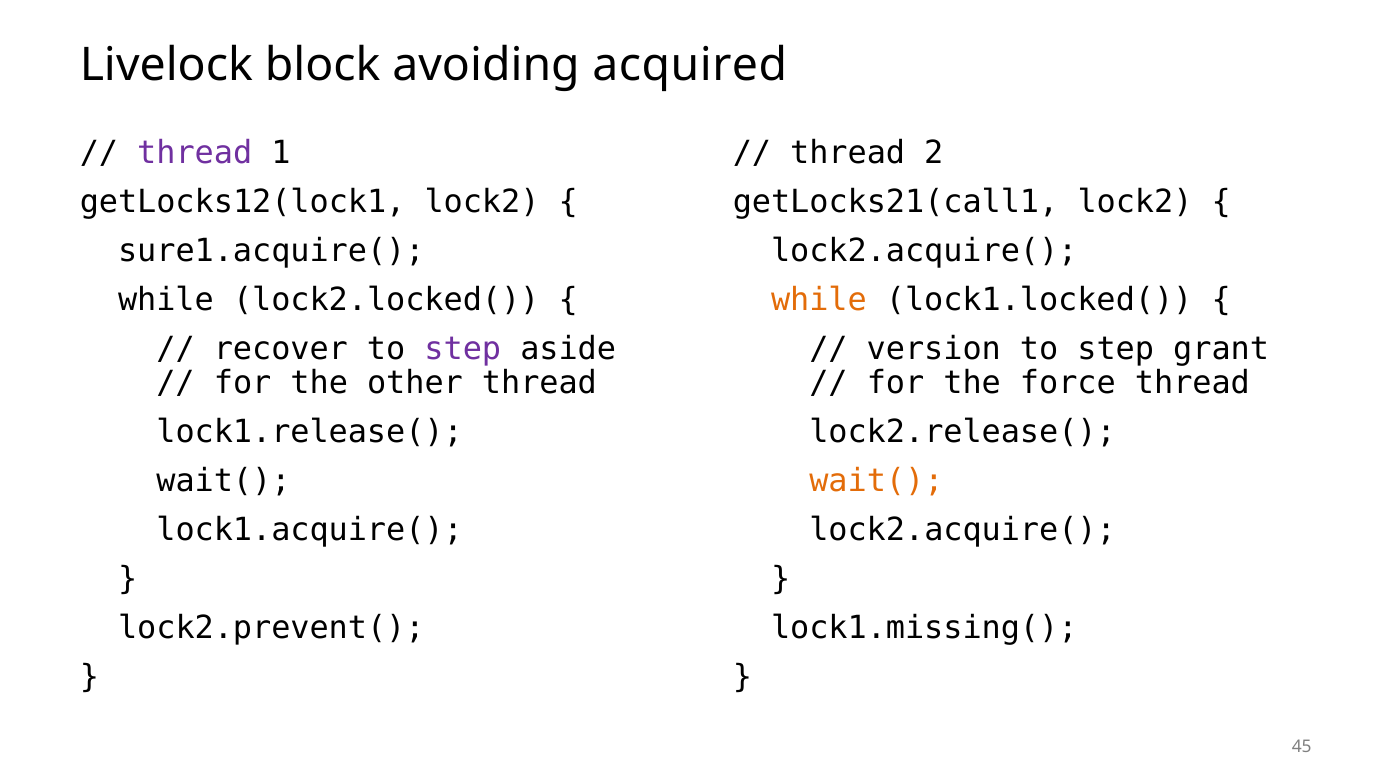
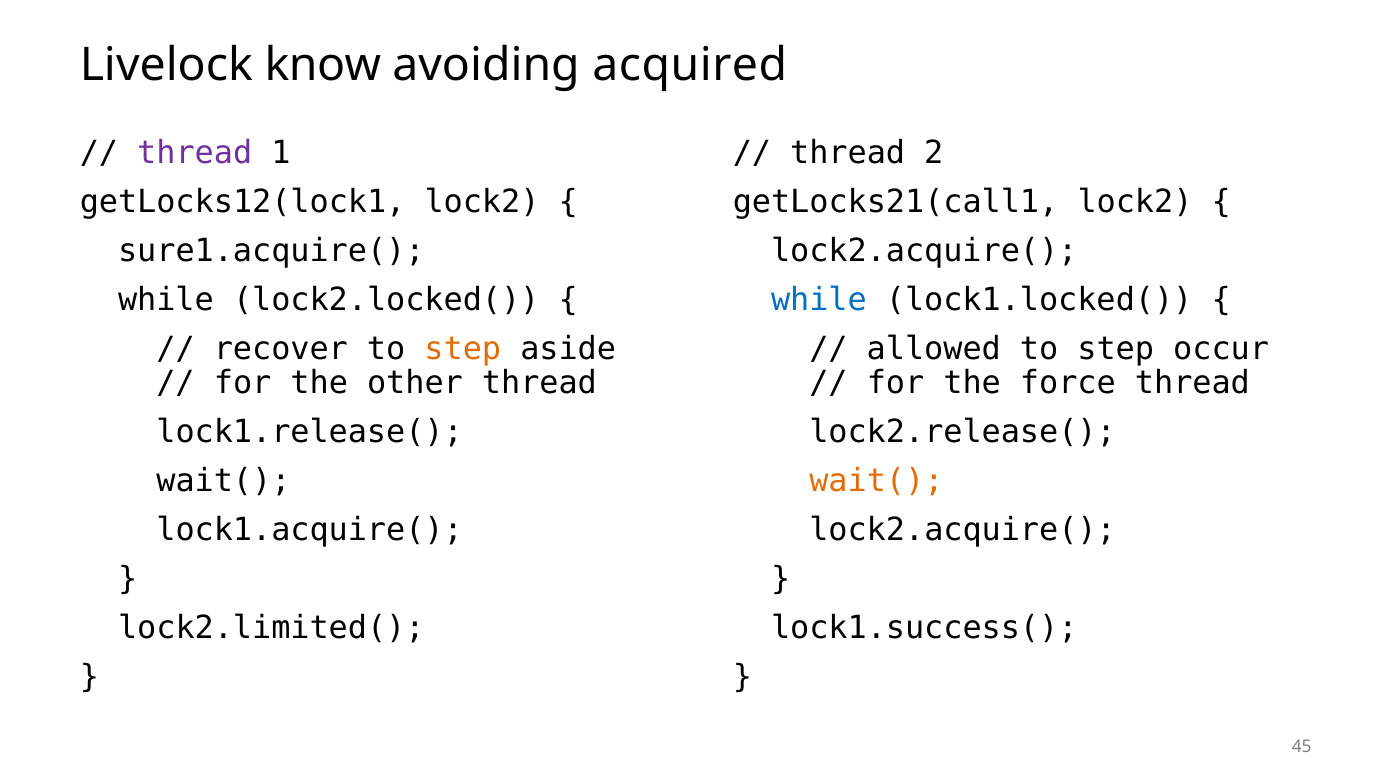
block: block -> know
while at (819, 300) colour: orange -> blue
step at (463, 349) colour: purple -> orange
version: version -> allowed
grant: grant -> occur
lock2.prevent(: lock2.prevent( -> lock2.limited(
lock1.missing(: lock1.missing( -> lock1.success(
